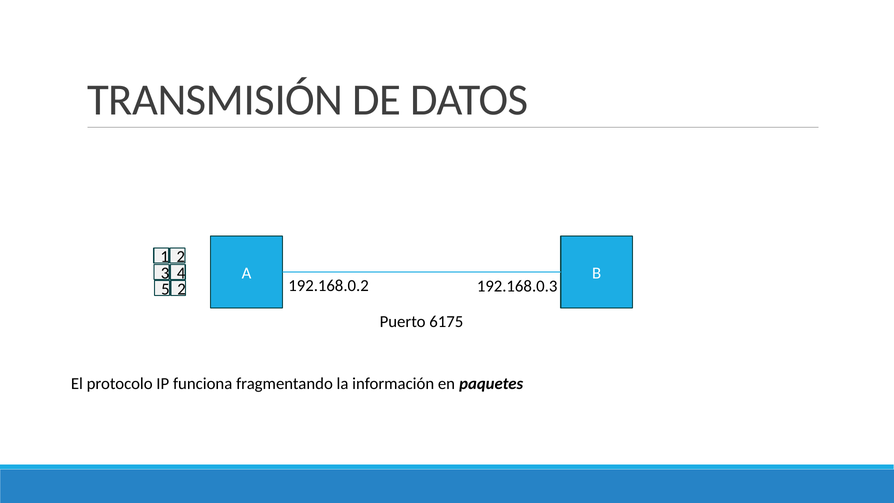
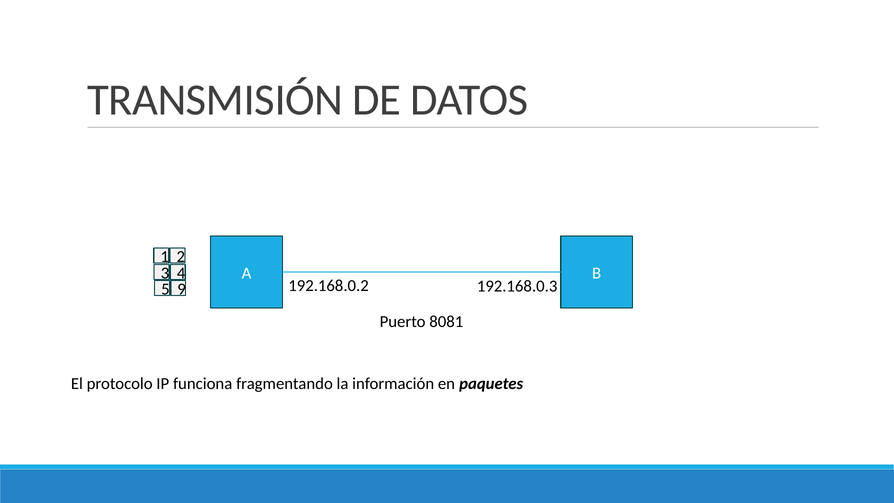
5 2: 2 -> 9
6175: 6175 -> 8081
